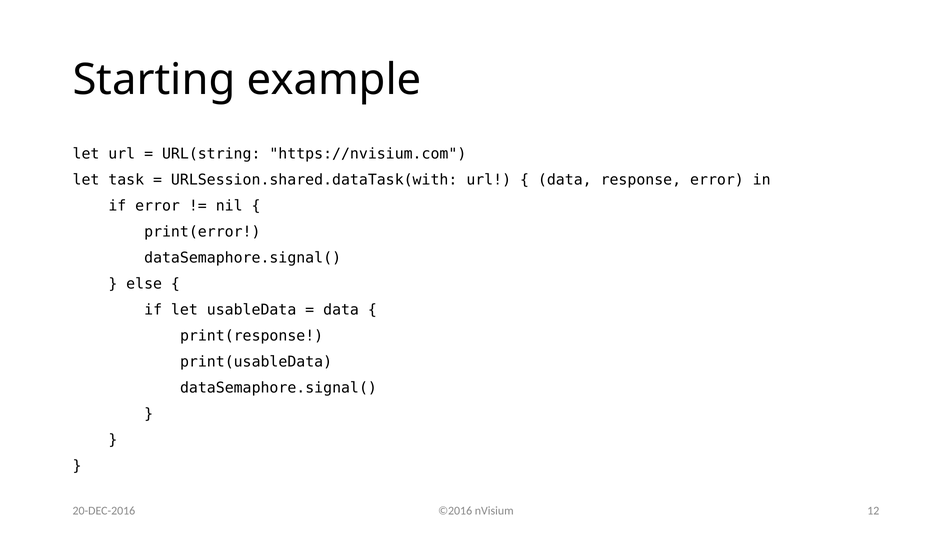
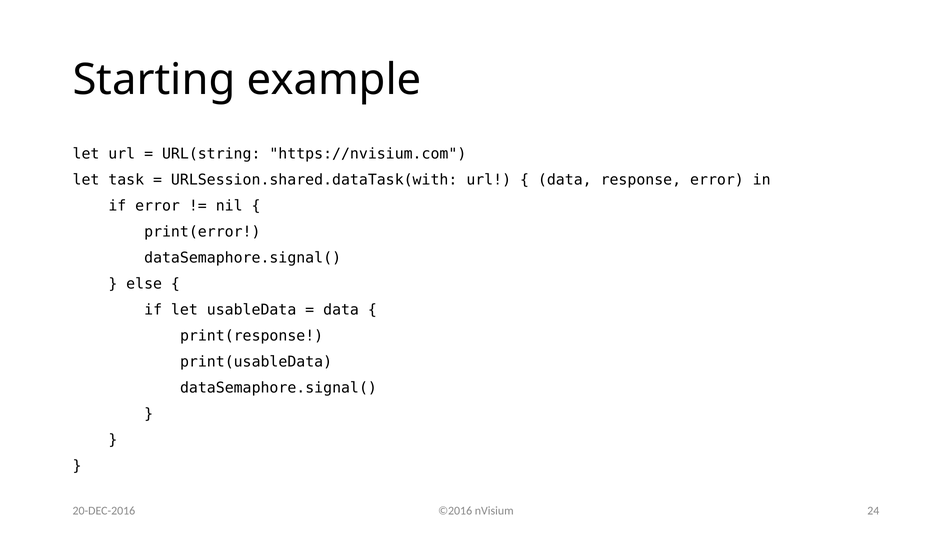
12: 12 -> 24
